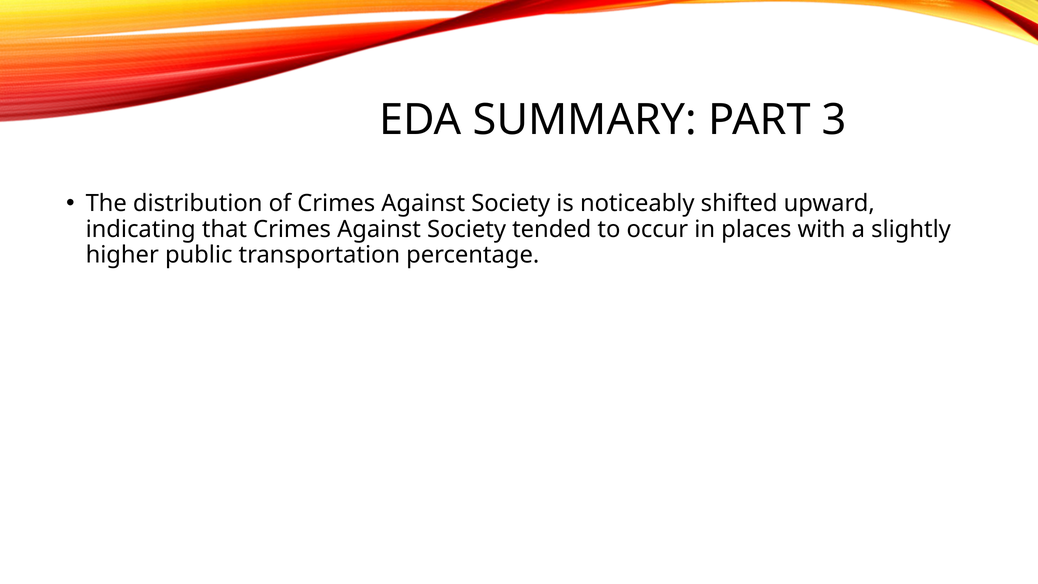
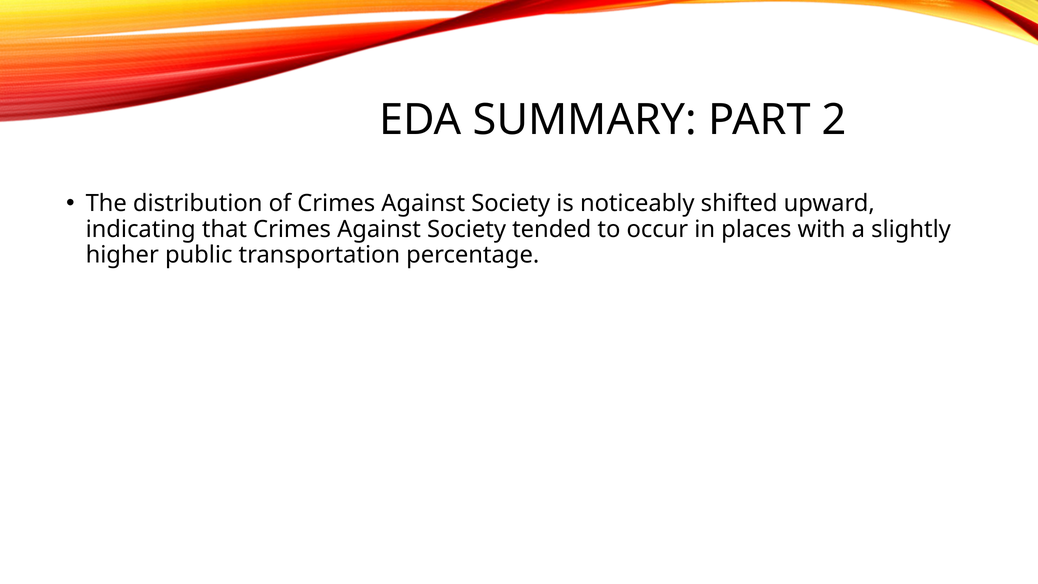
3: 3 -> 2
